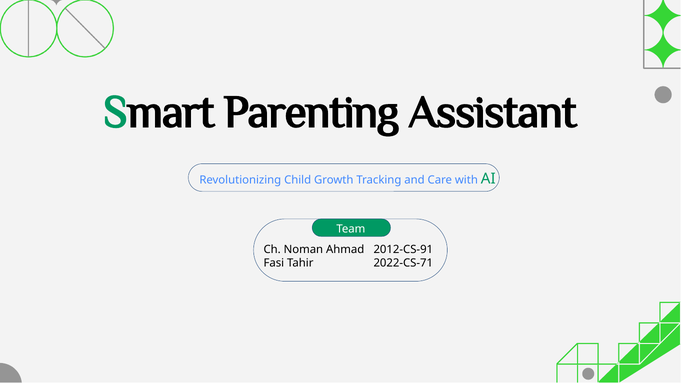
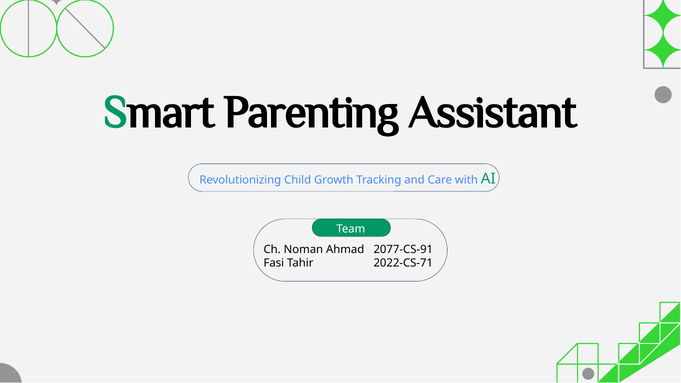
2012-CS-91: 2012-CS-91 -> 2077-CS-91
